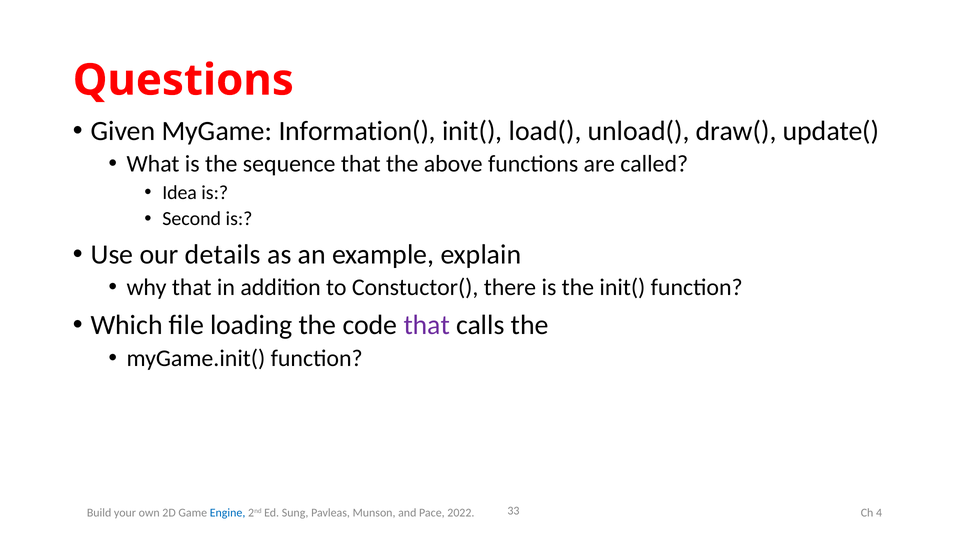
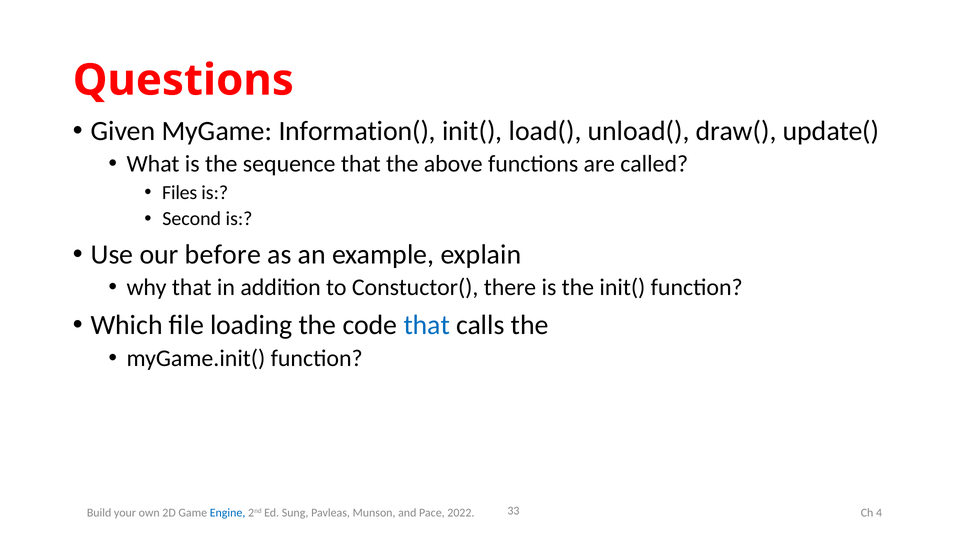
Idea: Idea -> Files
details: details -> before
that at (427, 325) colour: purple -> blue
